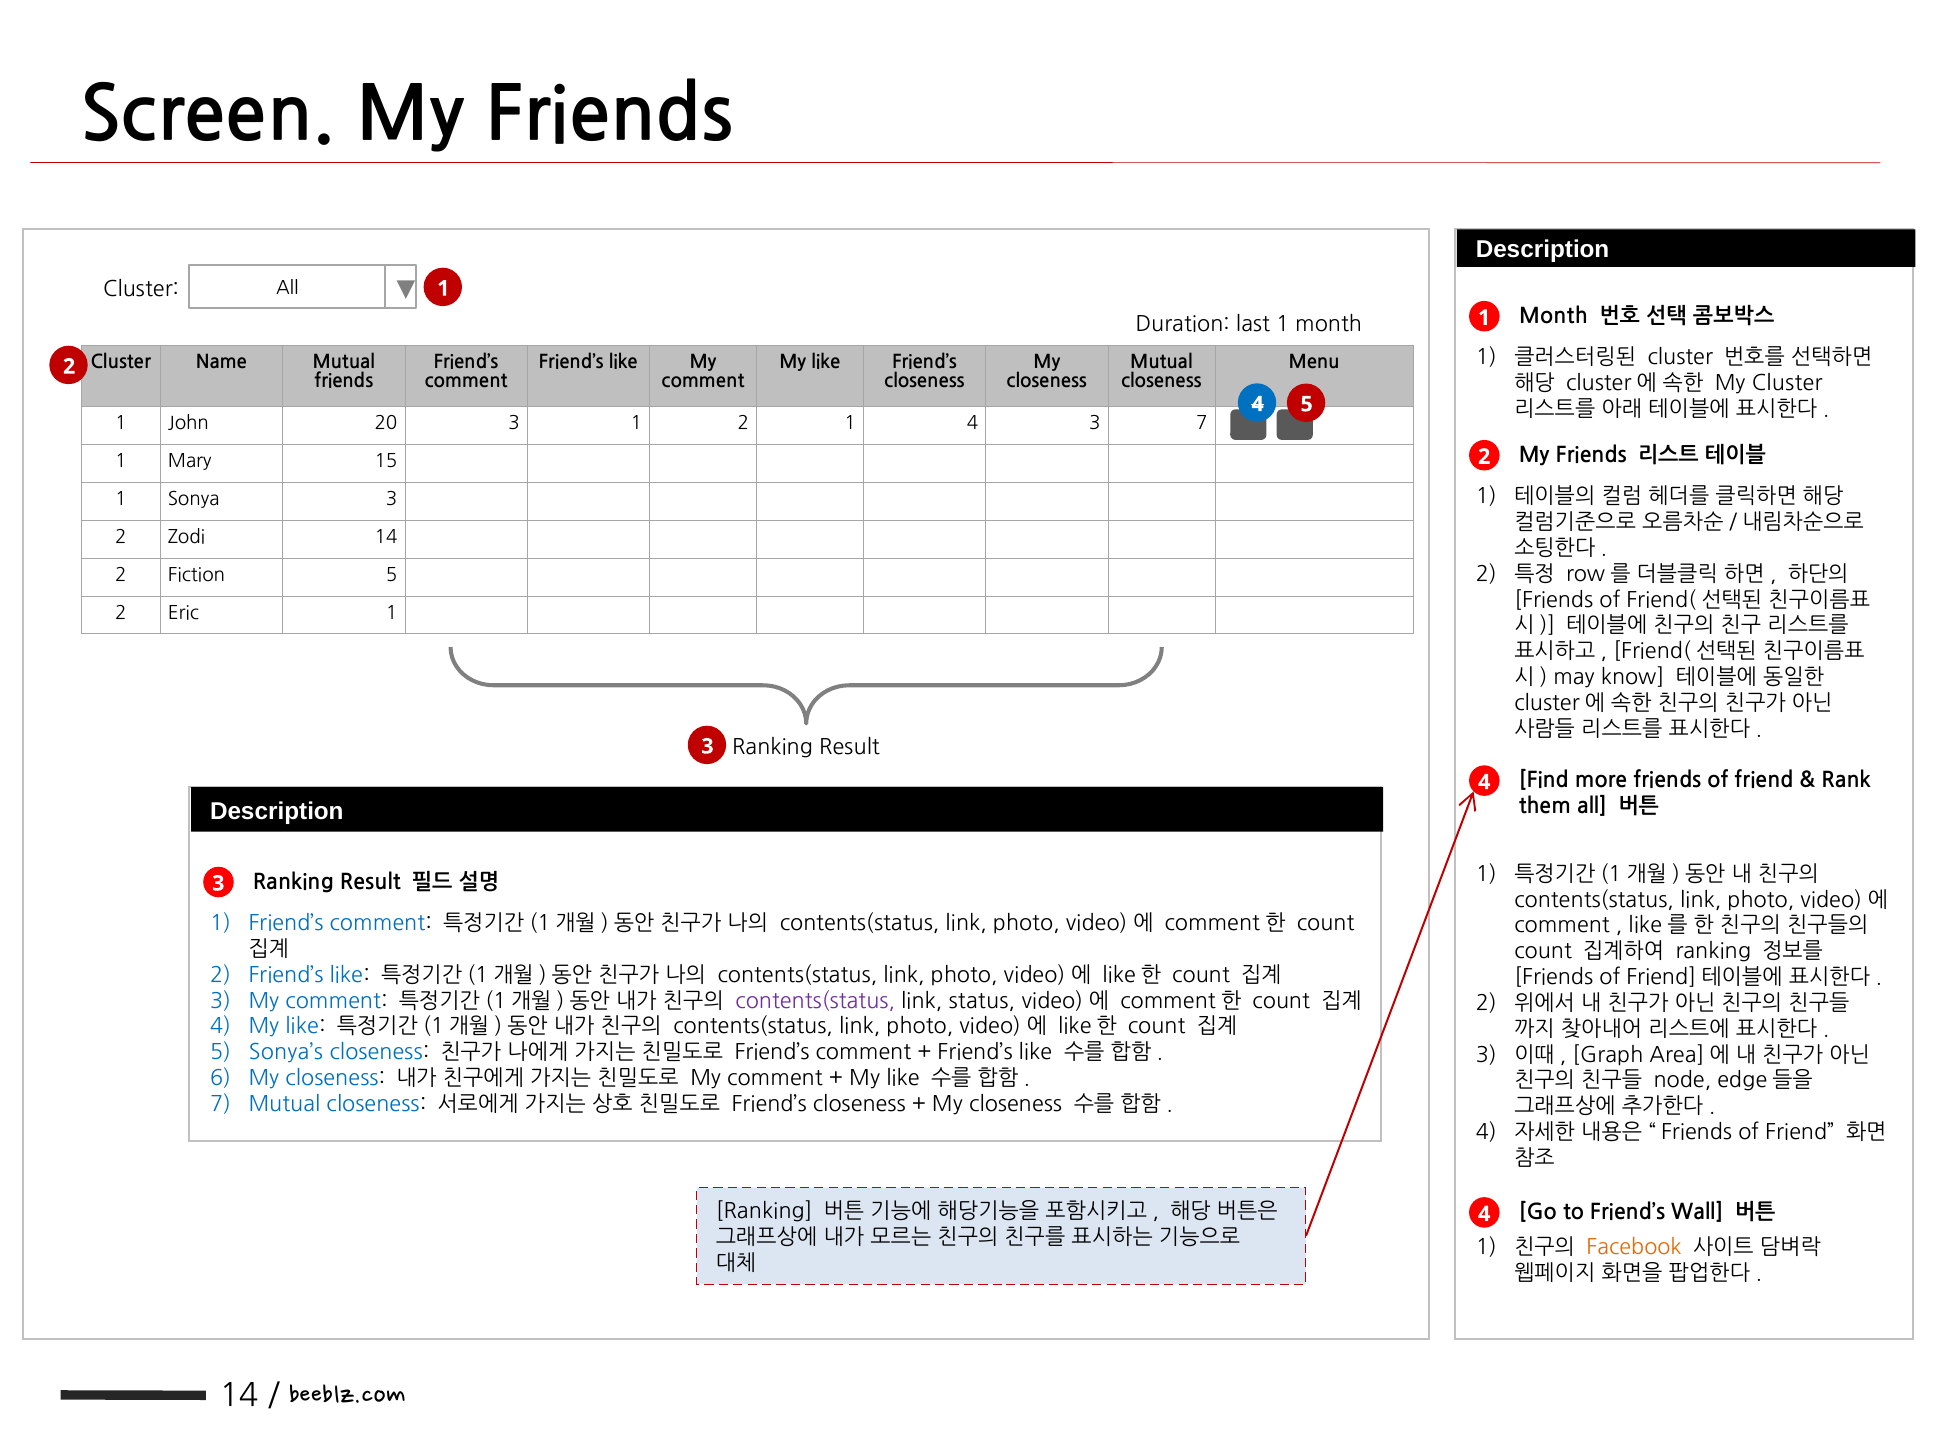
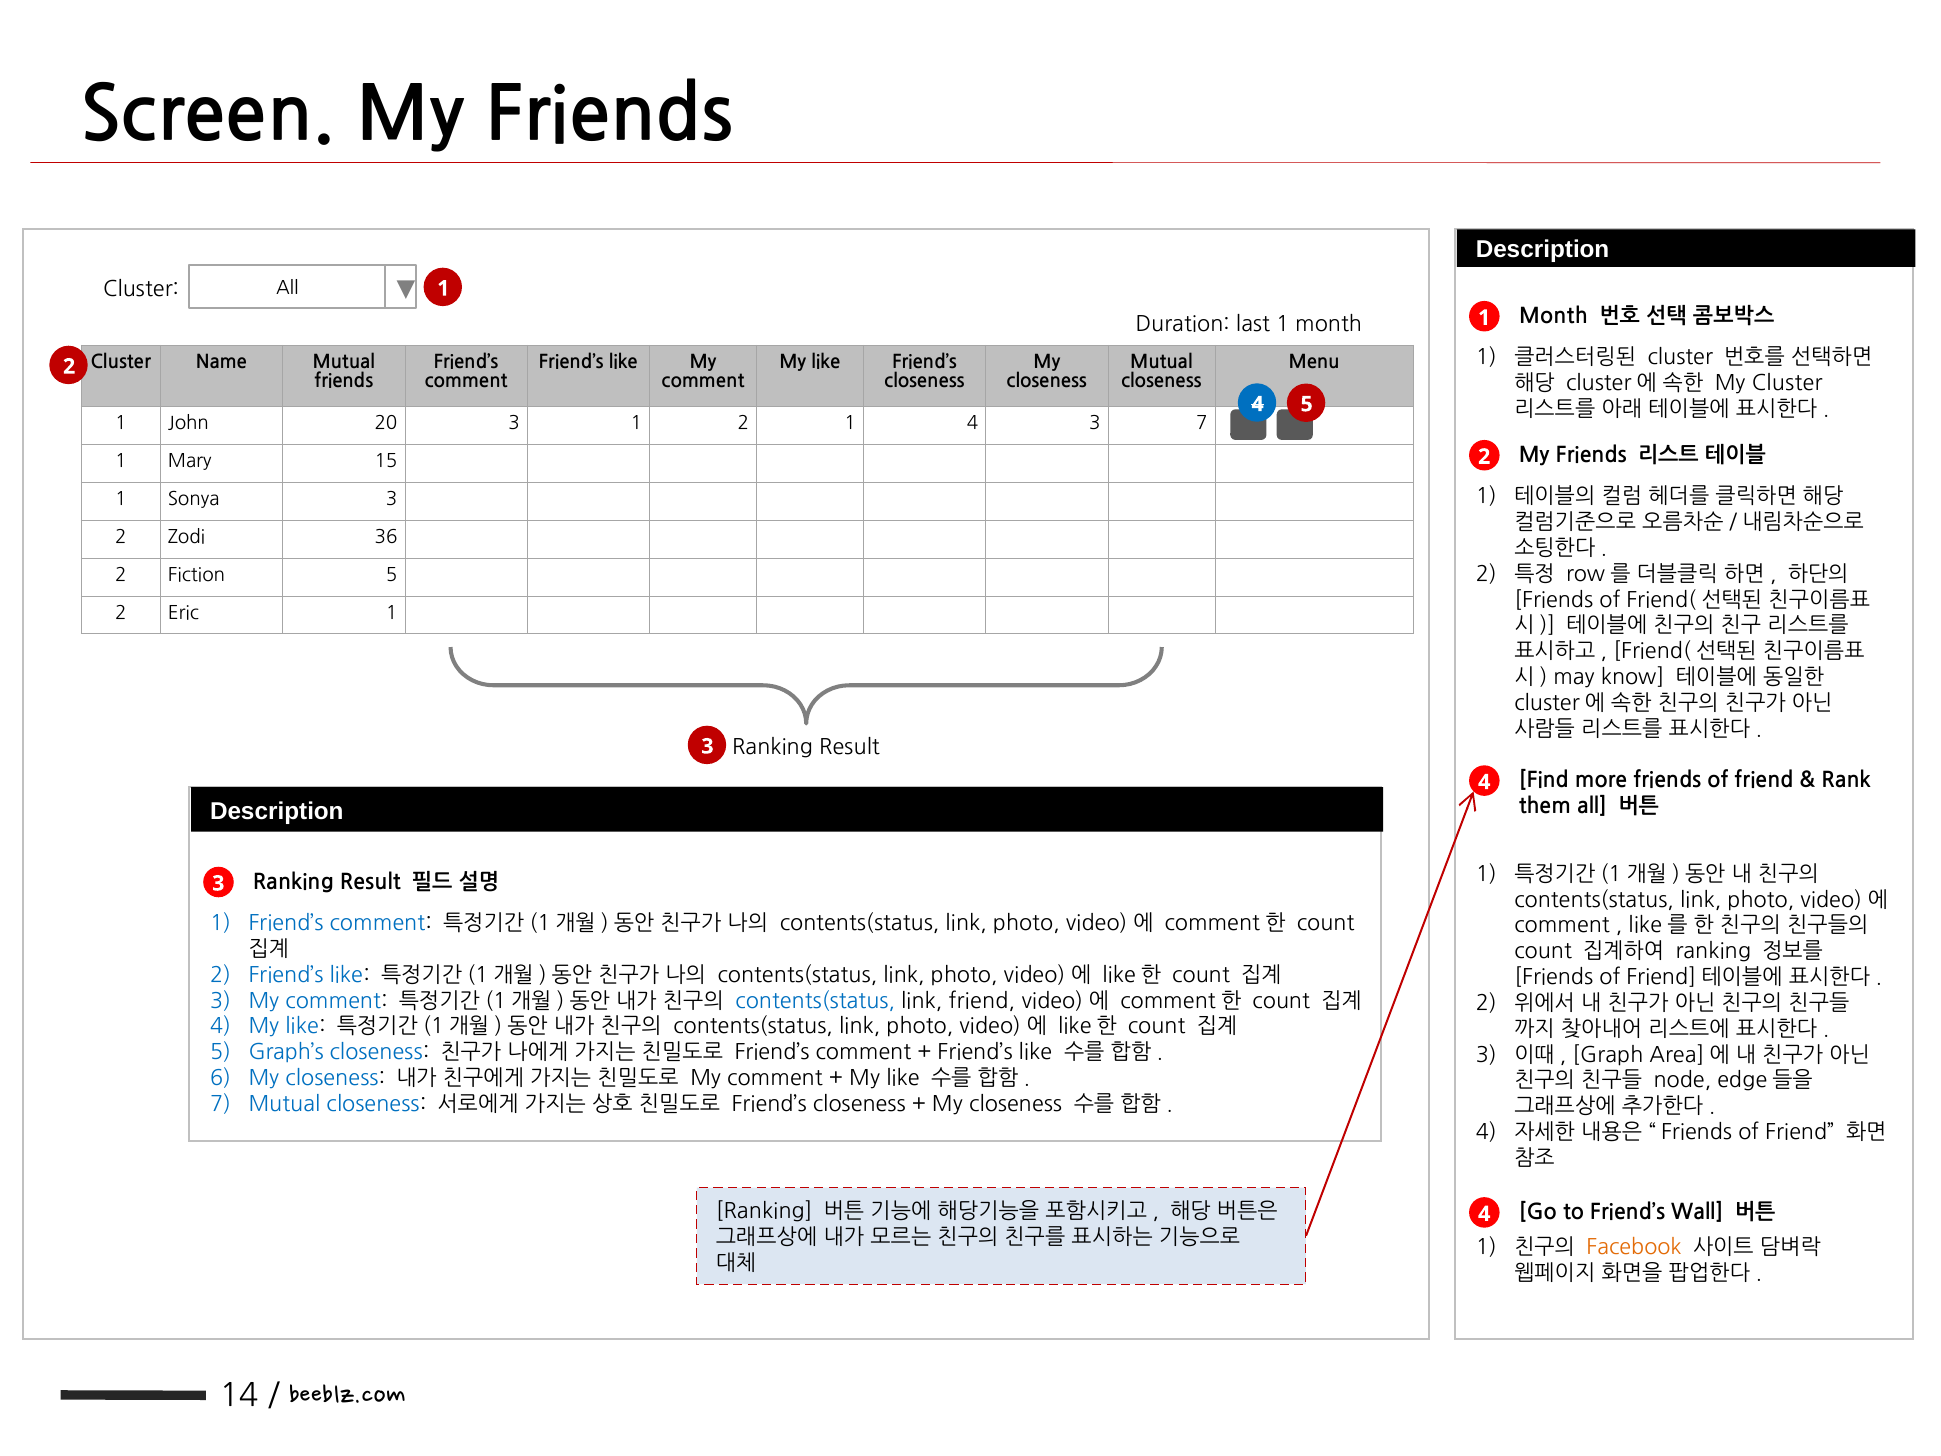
Zodi 14: 14 -> 36
contents(status at (815, 1001) colour: purple -> blue
link status: status -> friend
Sonya’s: Sonya’s -> Graph’s
